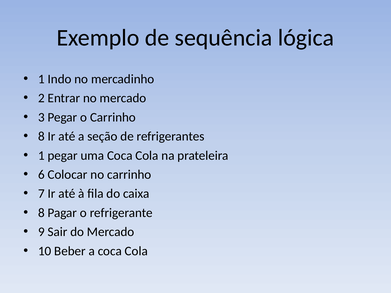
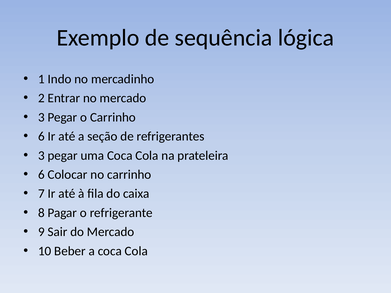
8 at (41, 136): 8 -> 6
1 at (41, 156): 1 -> 3
